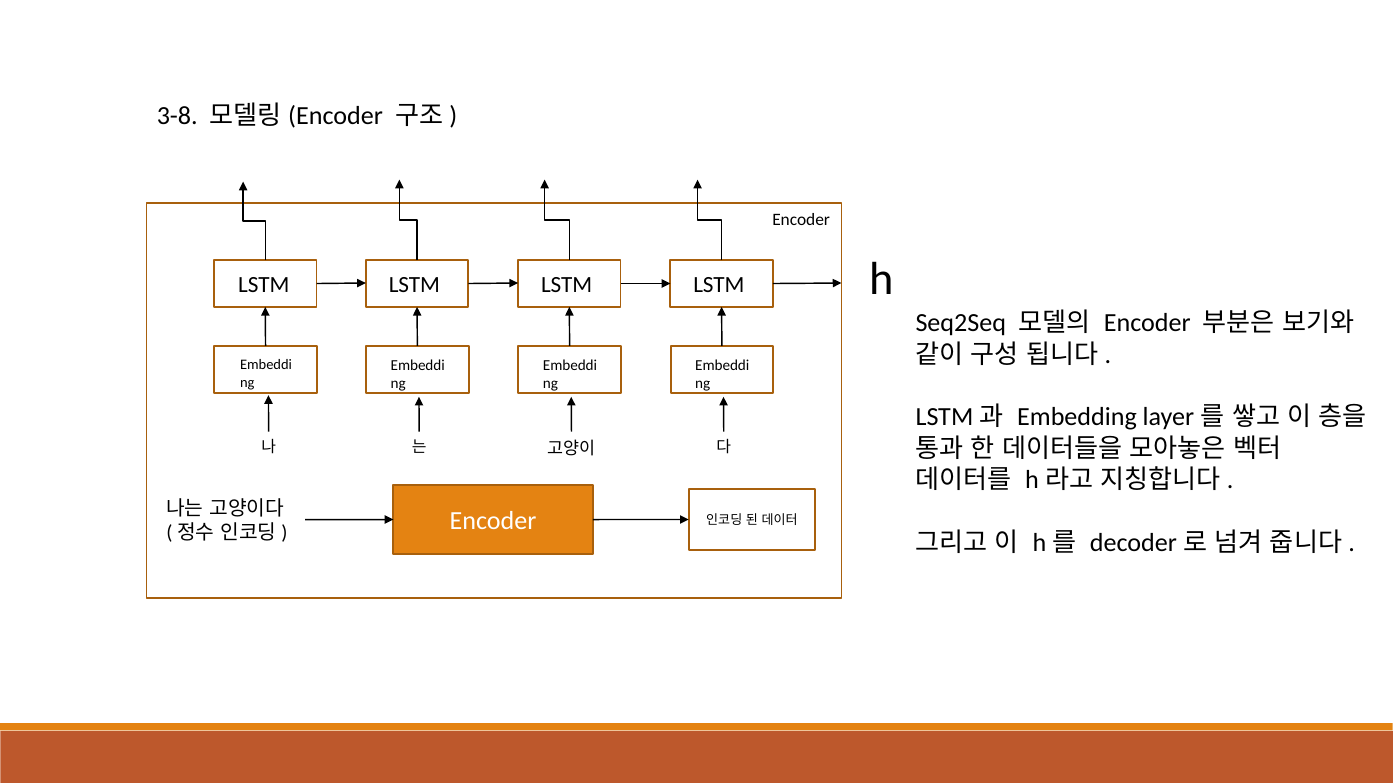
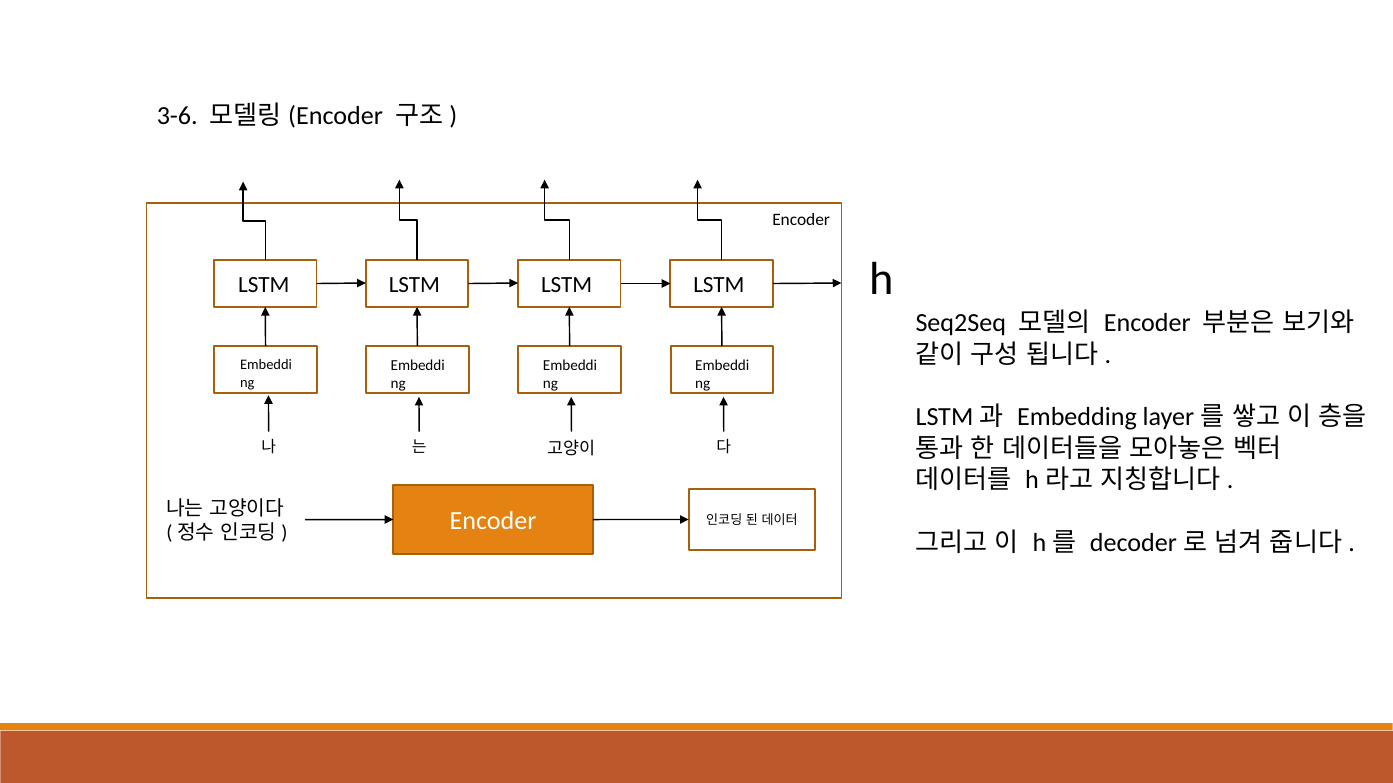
3-8: 3-8 -> 3-6
